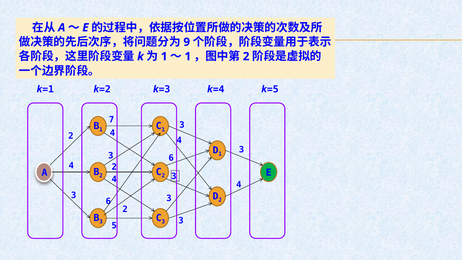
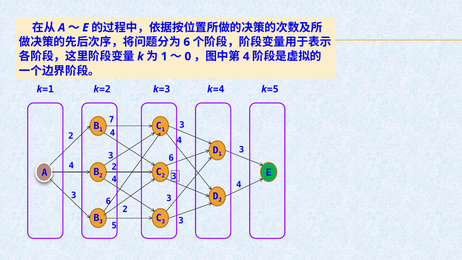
9 at (187, 42): 9 -> 6
1 at (188, 56): 1 -> 0
2 at (246, 56): 2 -> 4
